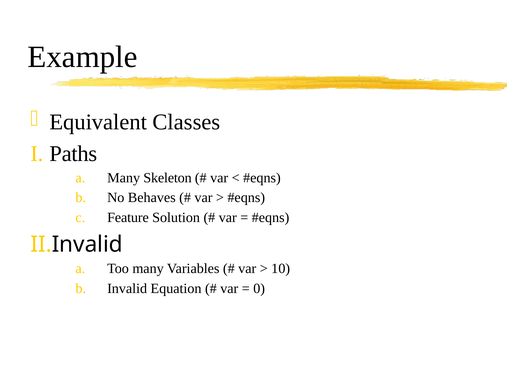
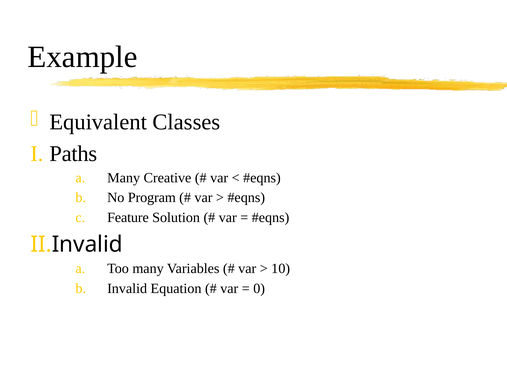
Skeleton: Skeleton -> Creative
Behaves: Behaves -> Program
